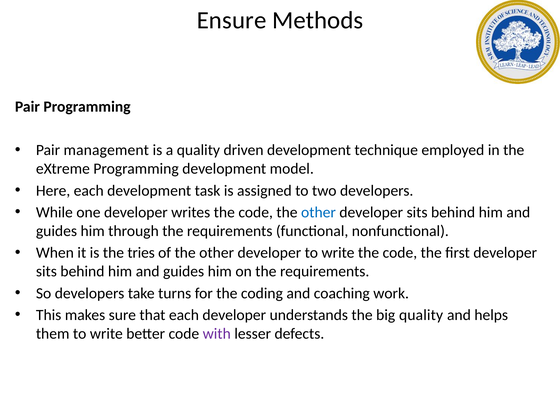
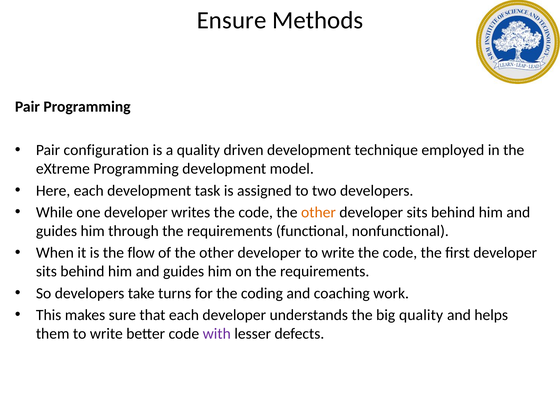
management: management -> configuration
other at (318, 212) colour: blue -> orange
tries: tries -> flow
